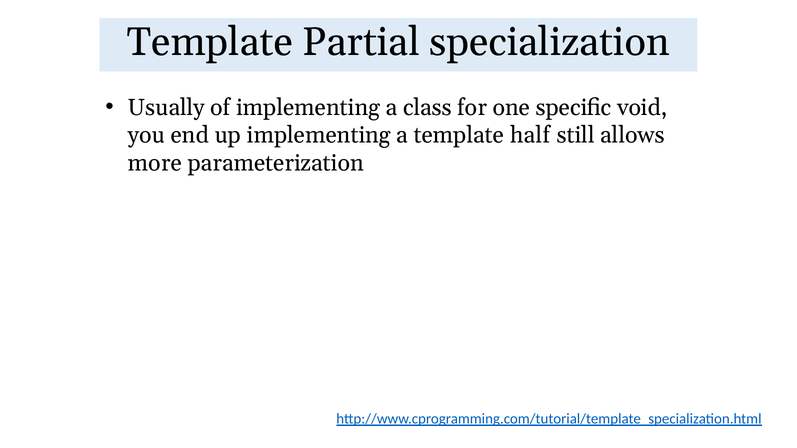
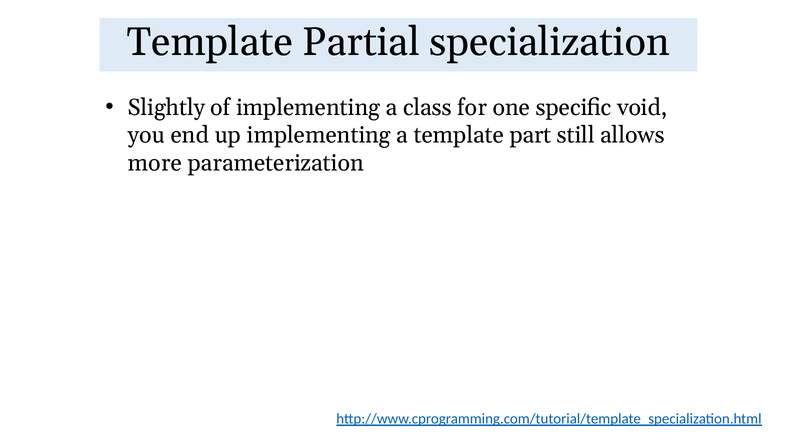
Usually: Usually -> Slightly
half: half -> part
